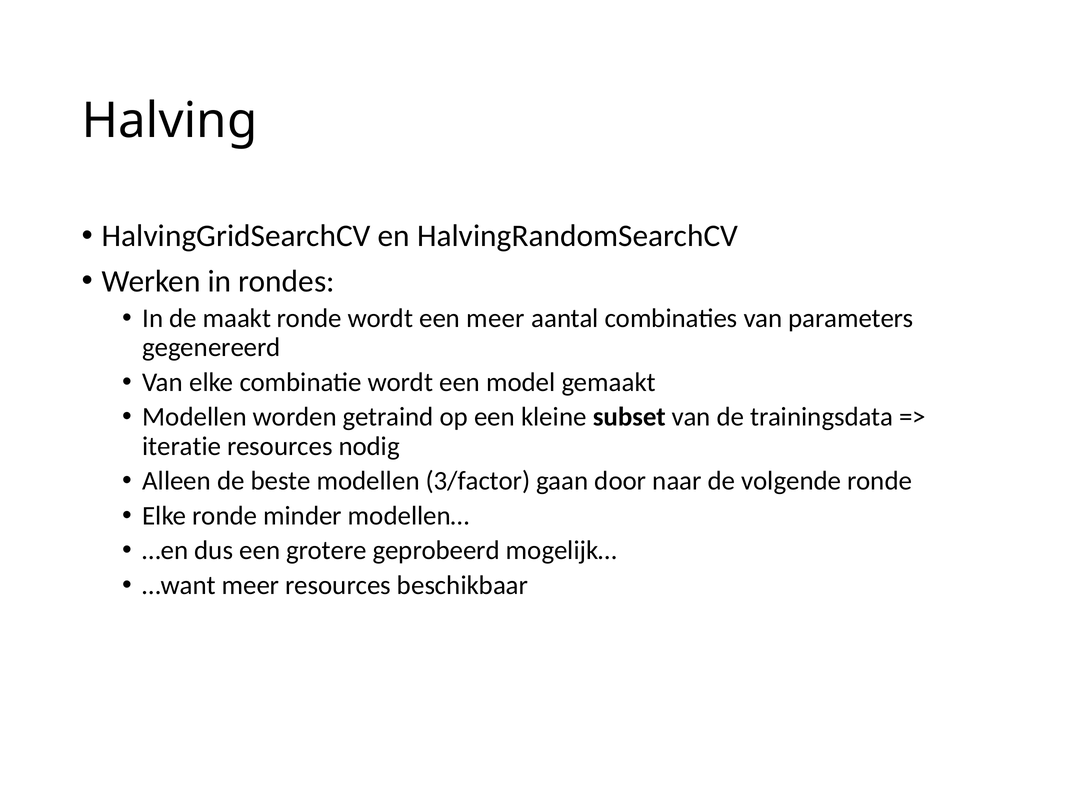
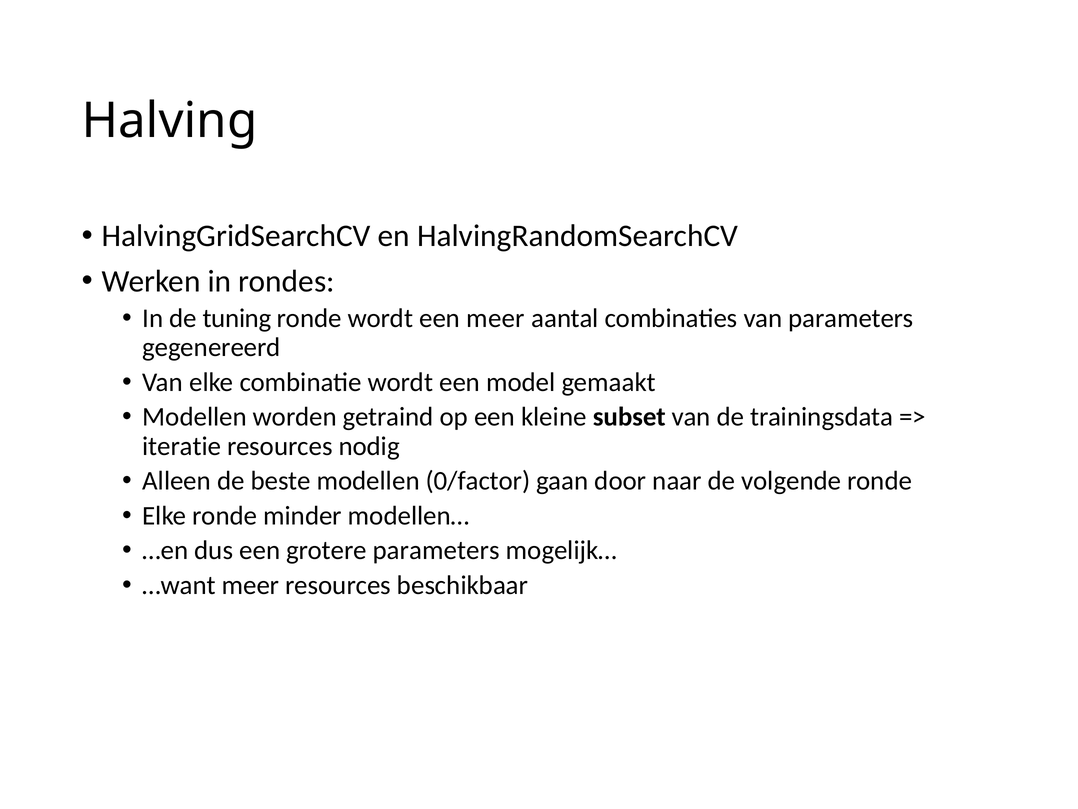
maakt: maakt -> tuning
3/factor: 3/factor -> 0/factor
grotere geprobeerd: geprobeerd -> parameters
